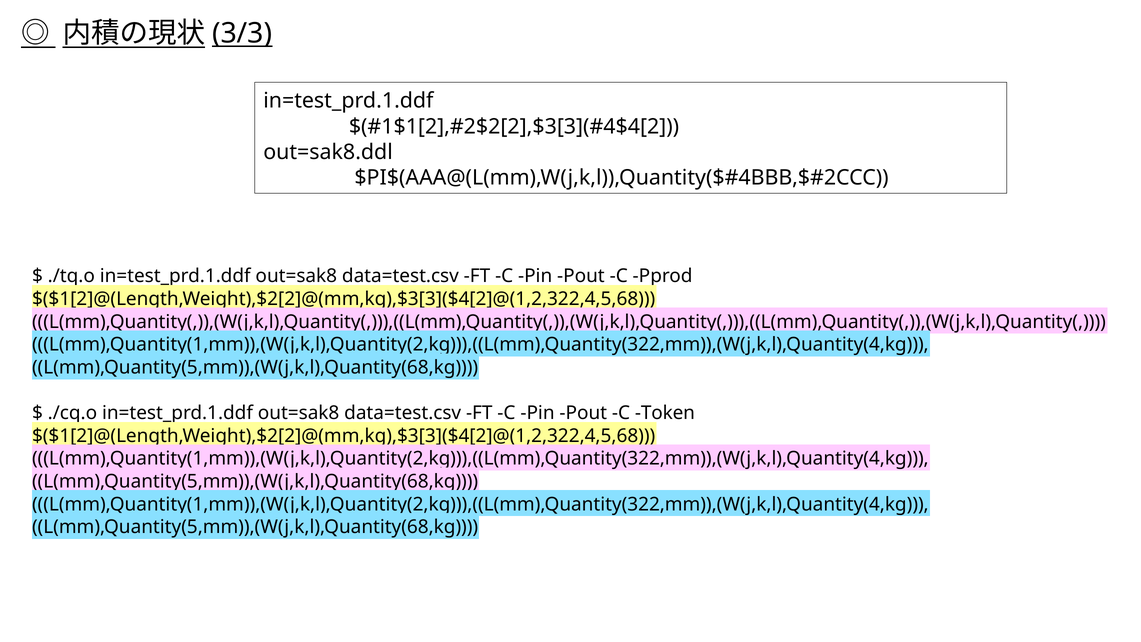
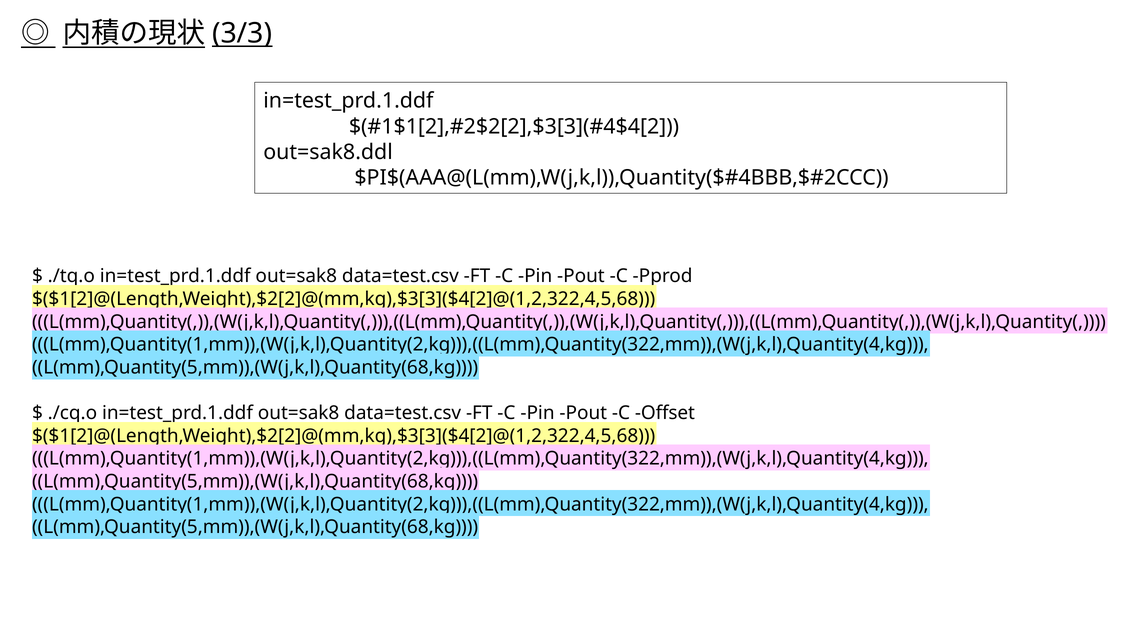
Token: Token -> Offset
